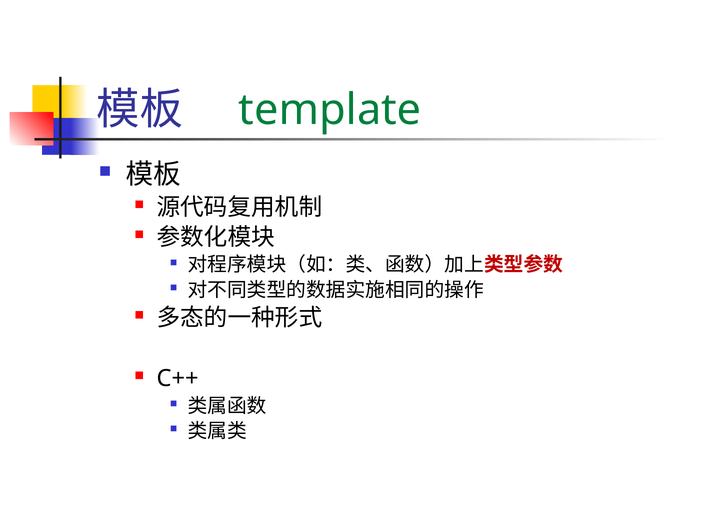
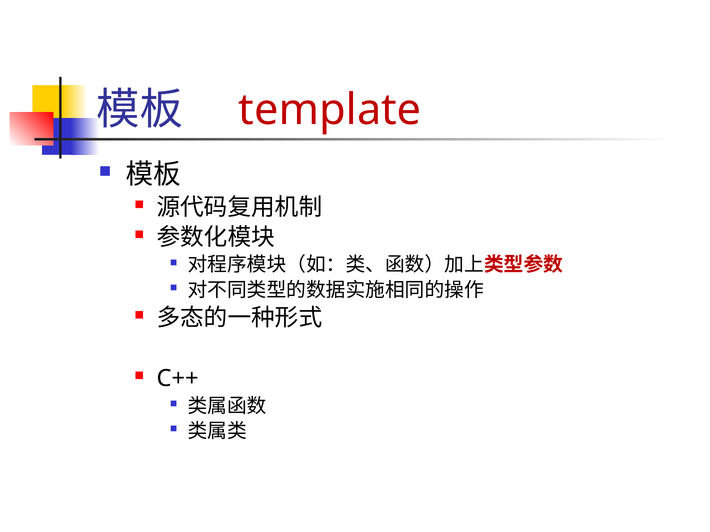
template colour: green -> red
